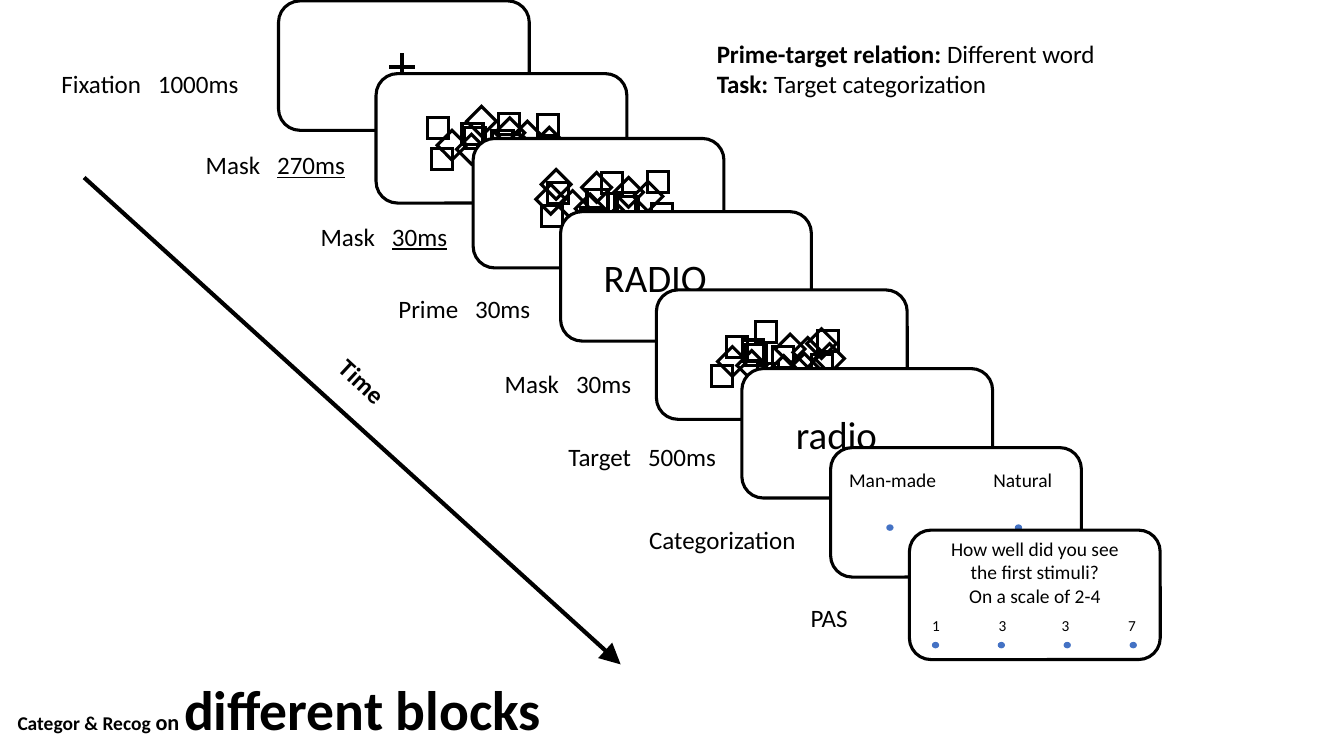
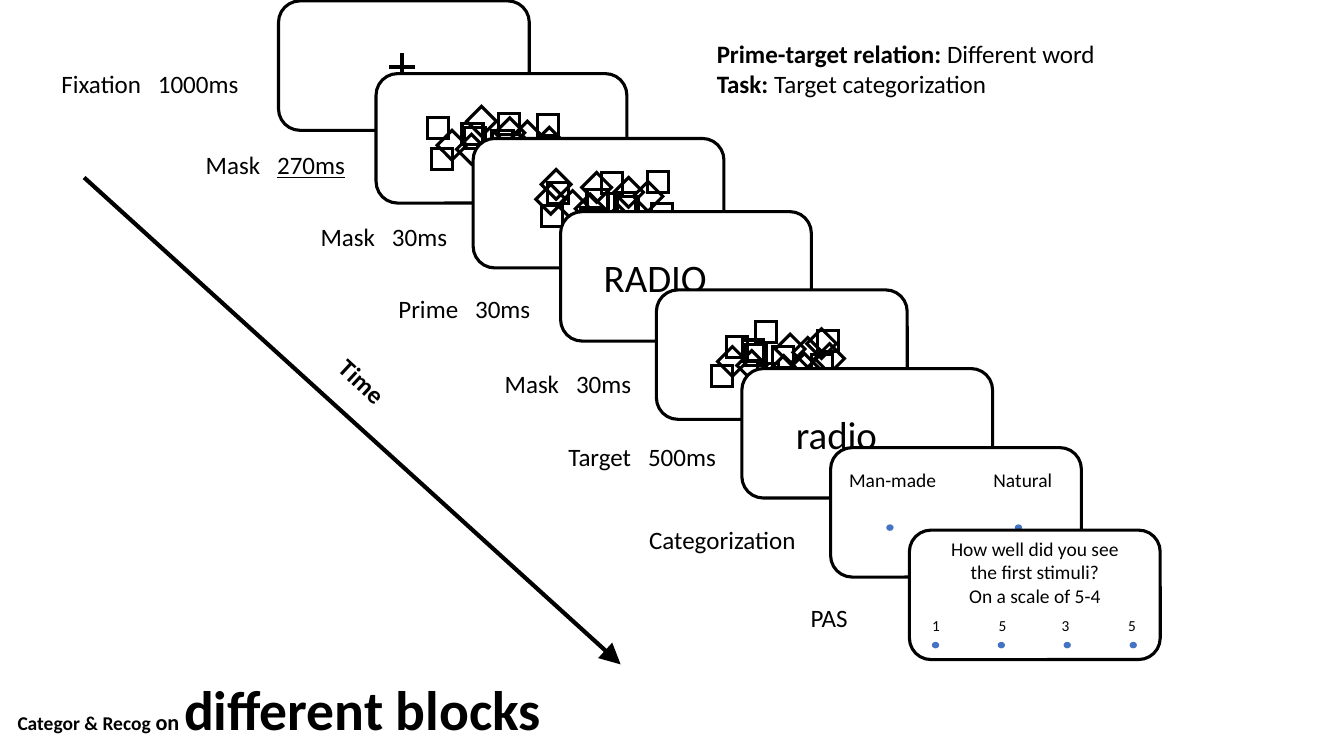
30ms at (420, 238) underline: present -> none
2-4: 2-4 -> 5-4
1 3: 3 -> 5
3 7: 7 -> 5
